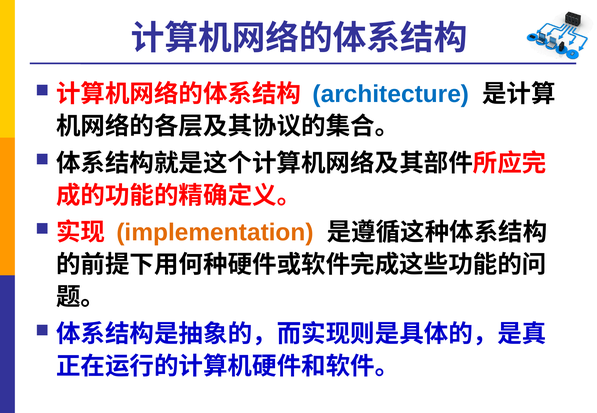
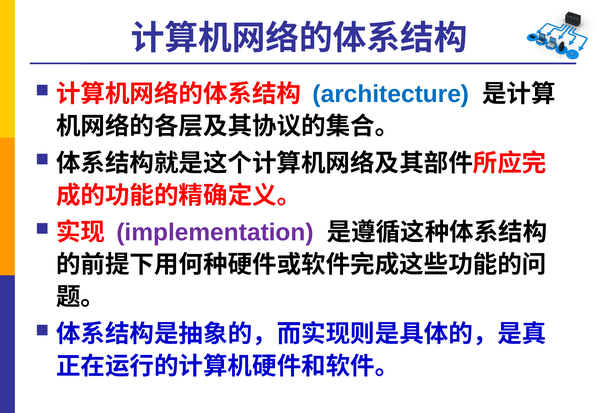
implementation colour: orange -> purple
